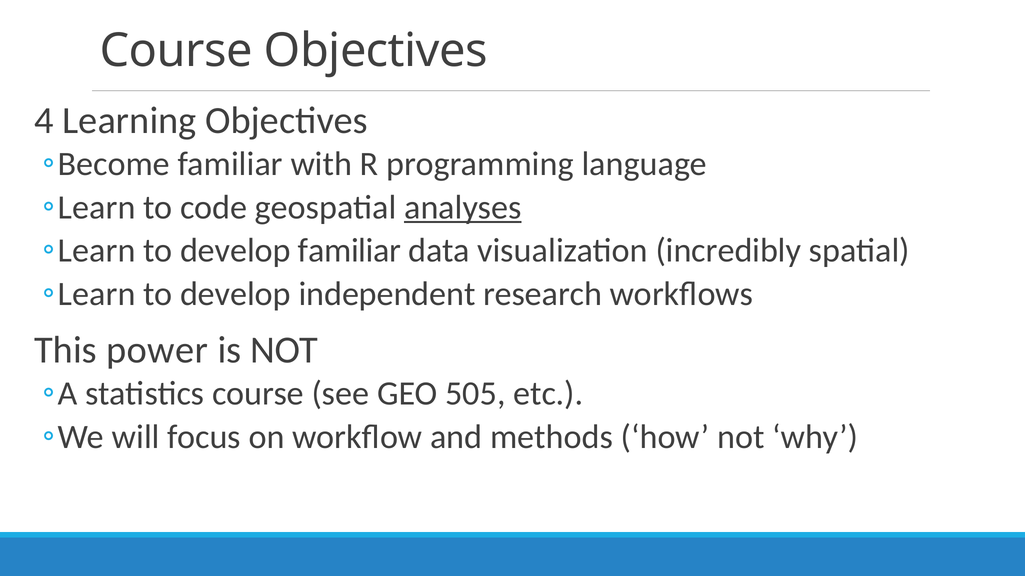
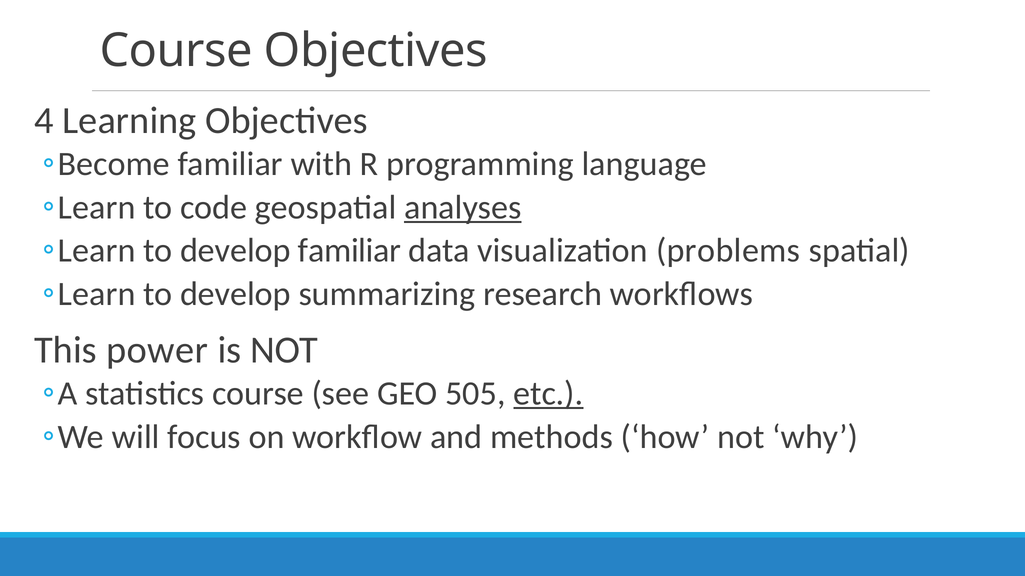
incredibly: incredibly -> problems
independent: independent -> summarizing
etc underline: none -> present
